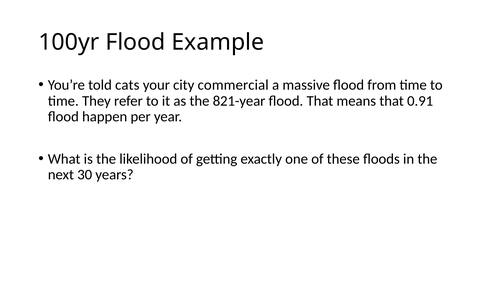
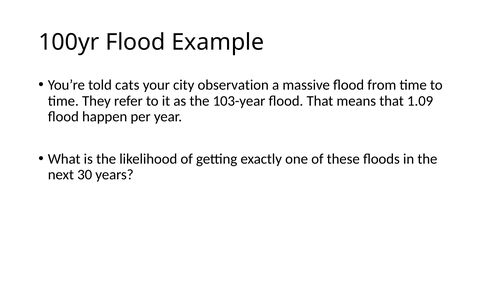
commercial: commercial -> observation
821-year: 821-year -> 103-year
0.91: 0.91 -> 1.09
